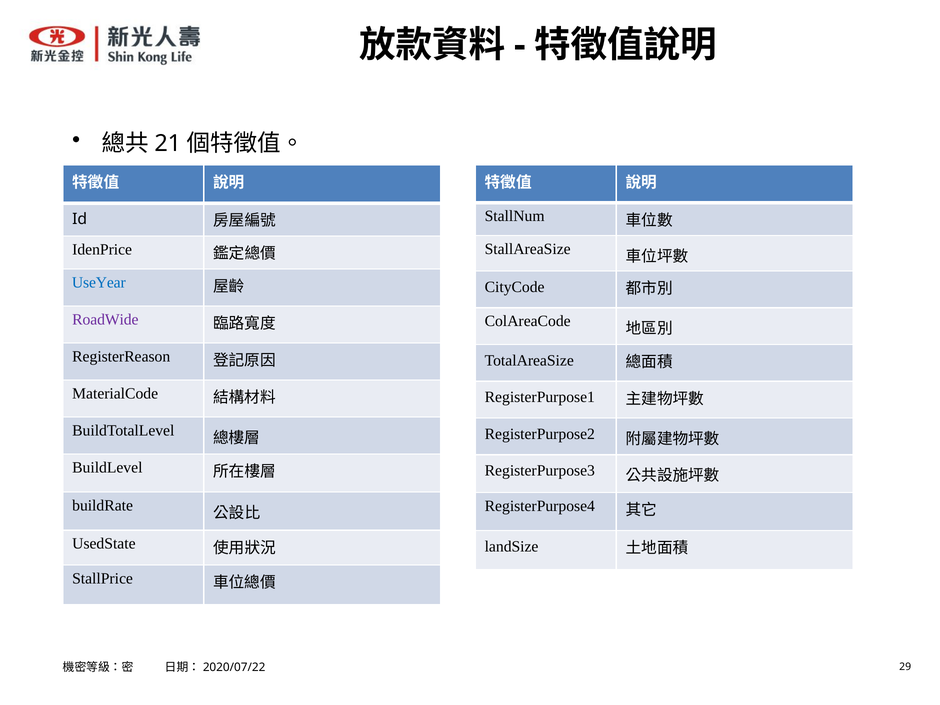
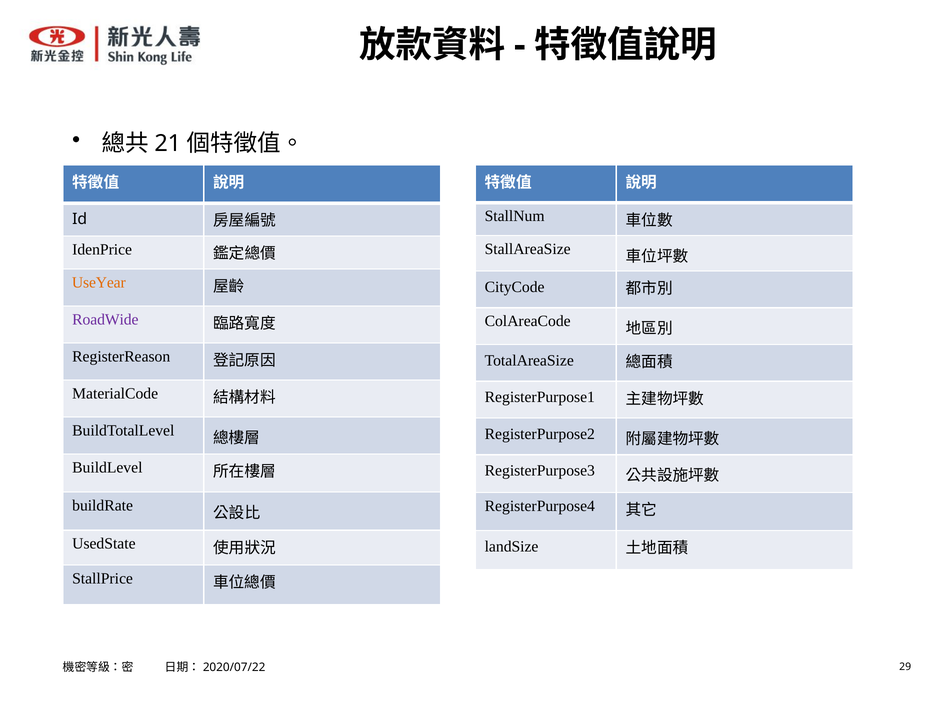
UseYear colour: blue -> orange
